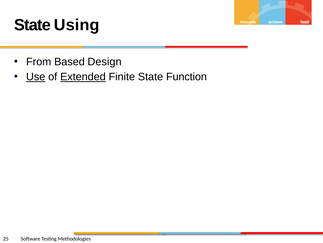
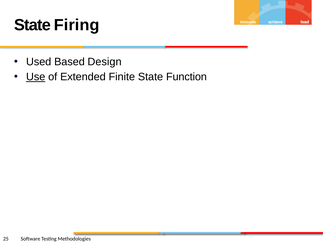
Using: Using -> Firing
From: From -> Used
Extended underline: present -> none
